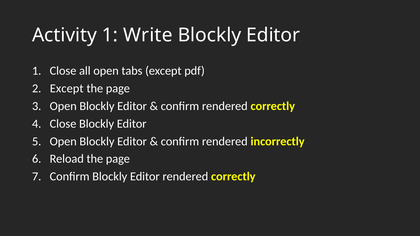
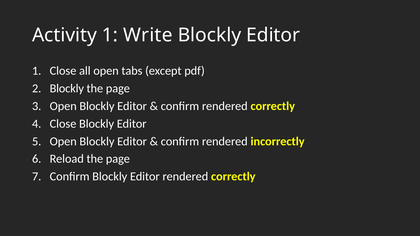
Except at (67, 89): Except -> Blockly
